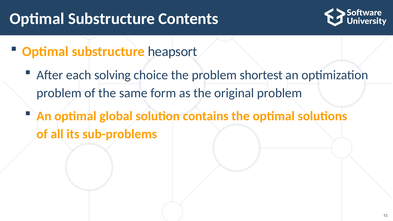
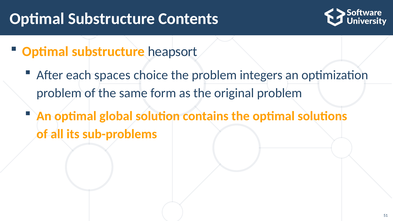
solving: solving -> spaces
shortest: shortest -> integers
